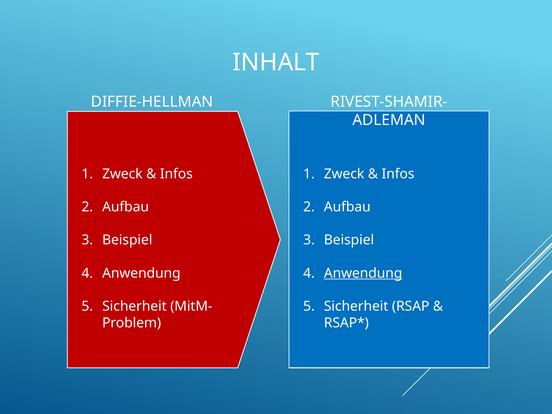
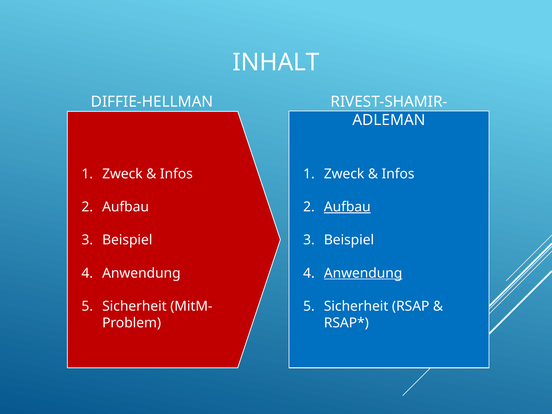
Aufbau at (347, 207) underline: none -> present
